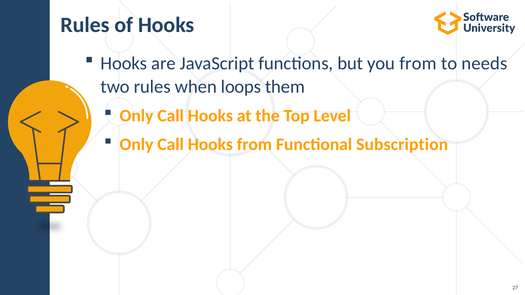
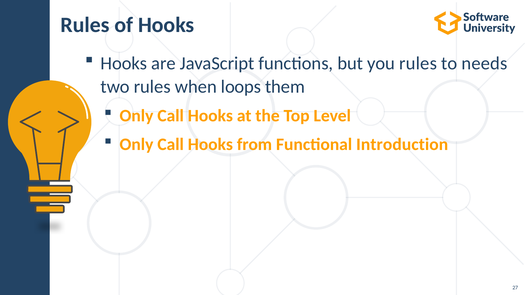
you from: from -> rules
Subscription: Subscription -> Introduction
